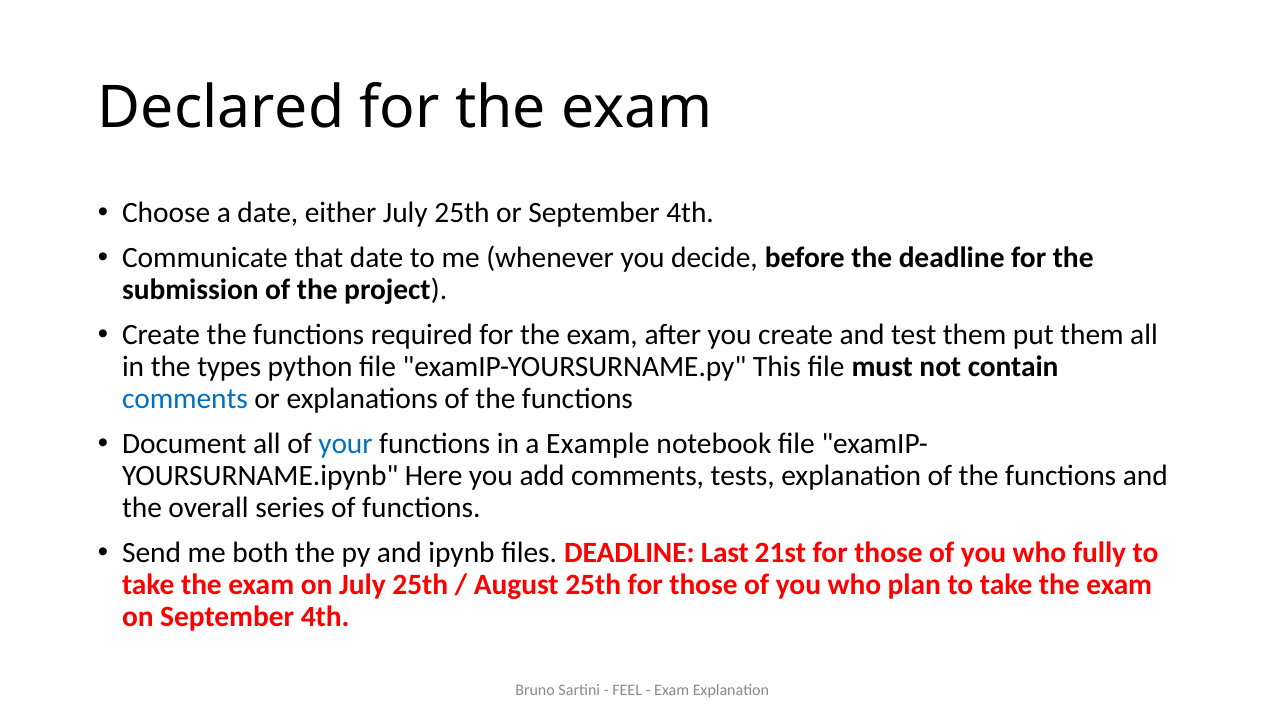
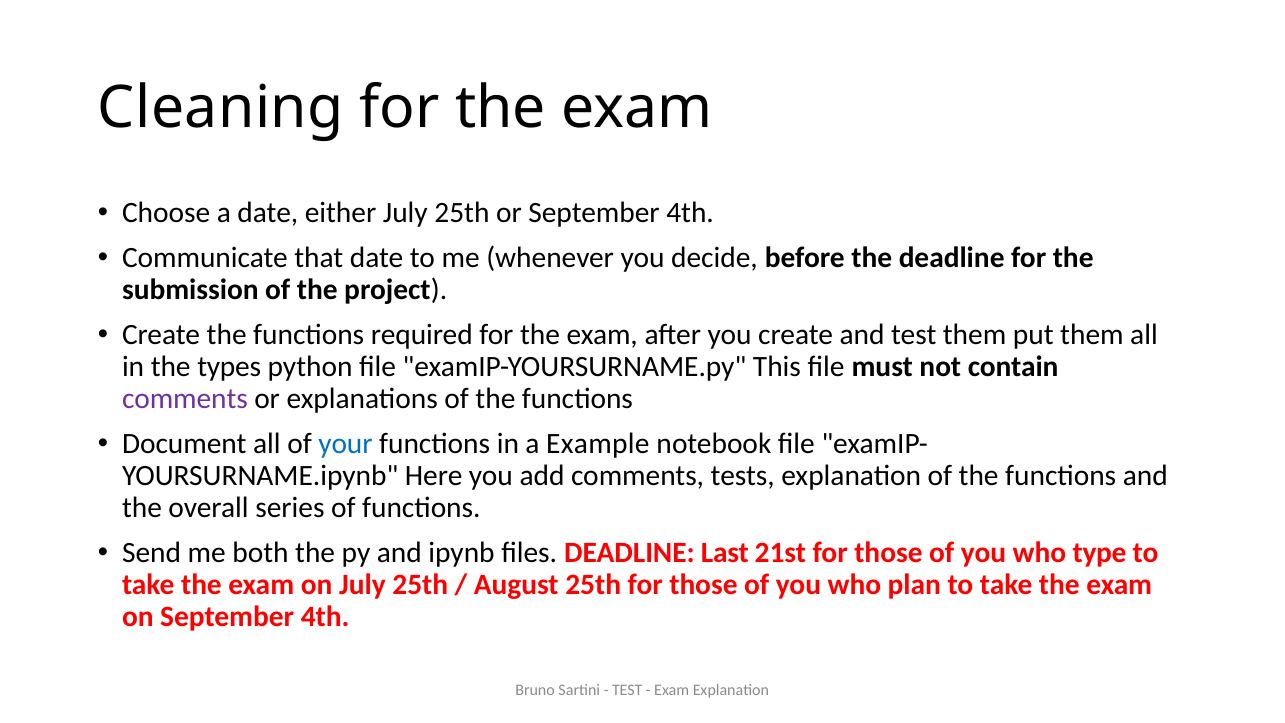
Declared: Declared -> Cleaning
comments at (185, 399) colour: blue -> purple
fully: fully -> type
FEEL at (627, 690): FEEL -> TEST
